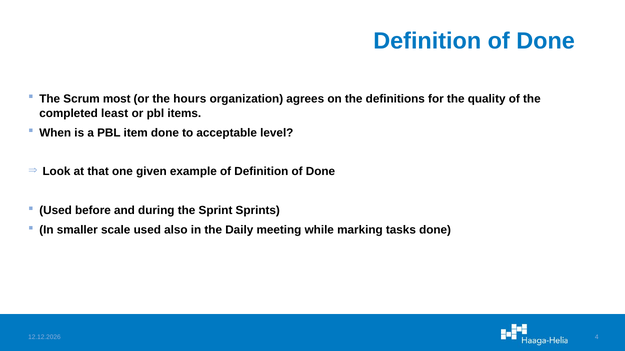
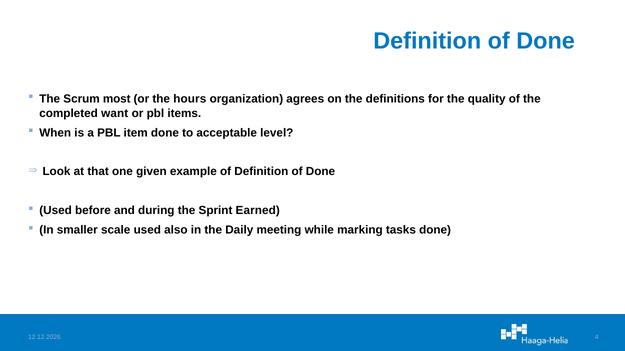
least: least -> want
Sprints: Sprints -> Earned
